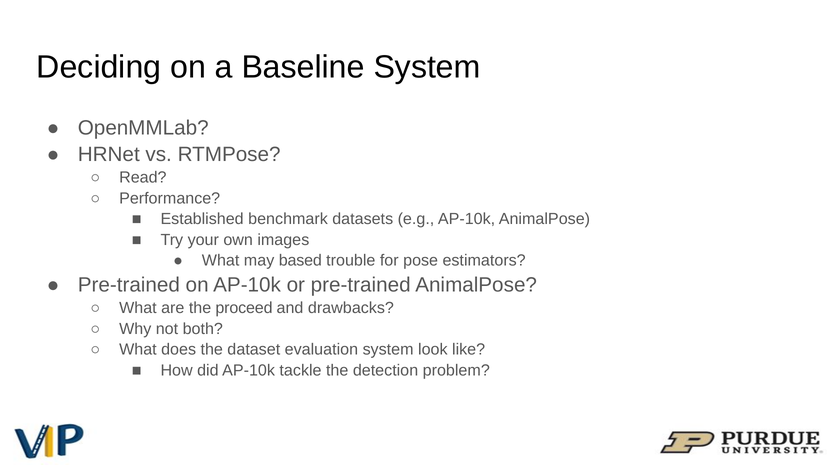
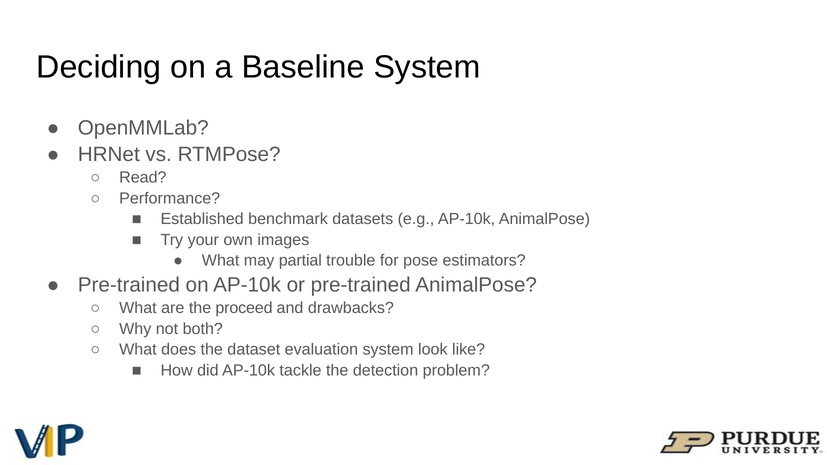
based: based -> partial
